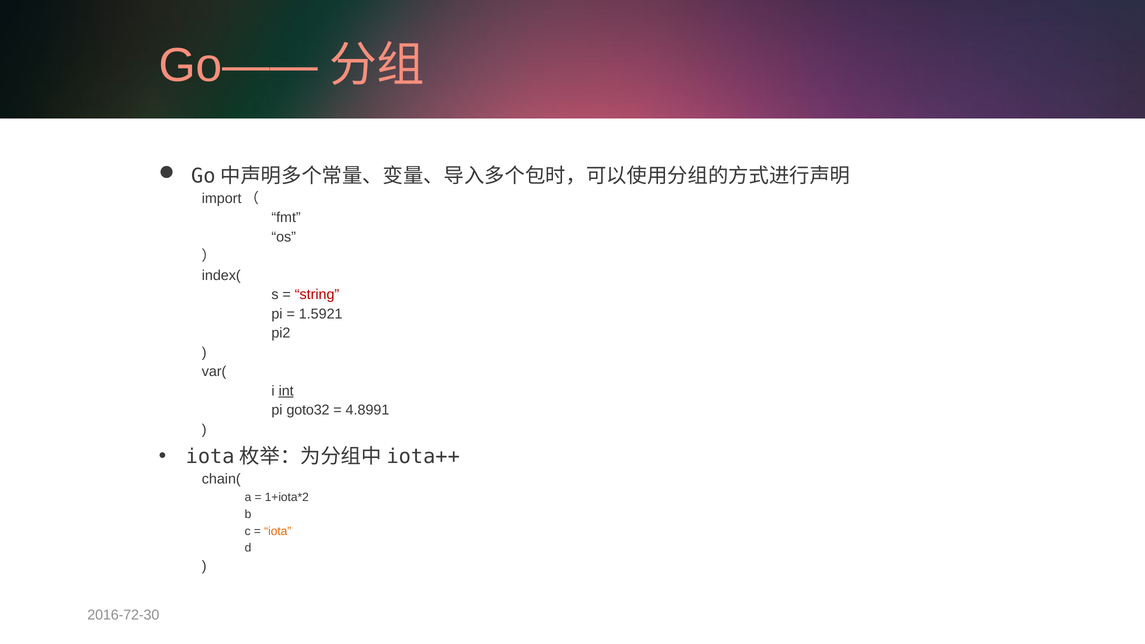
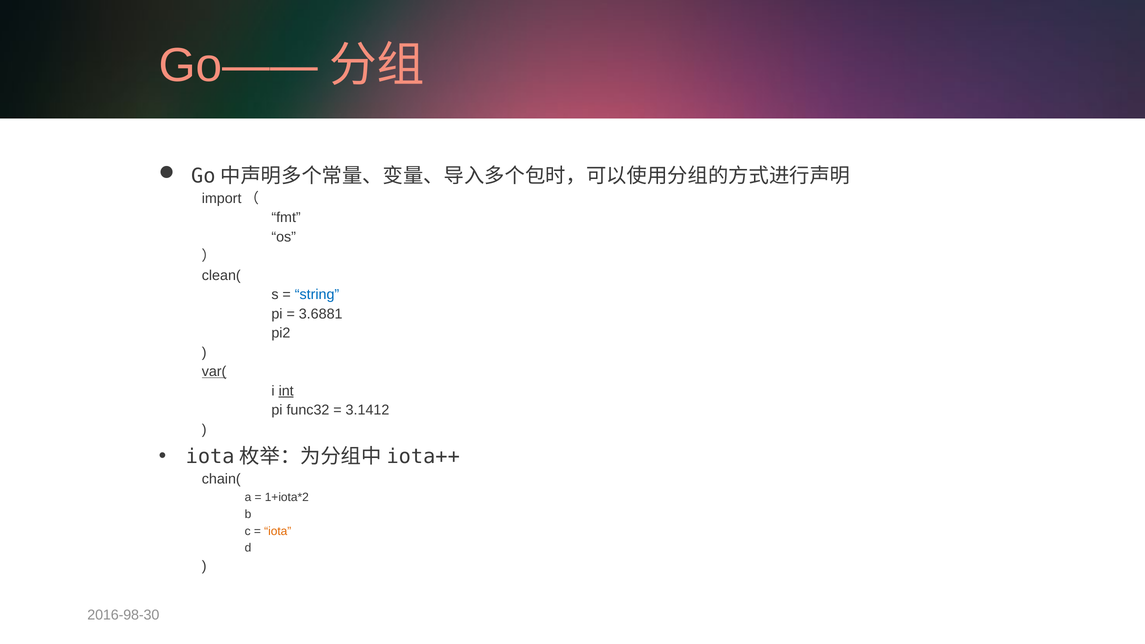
index(: index( -> clean(
string colour: red -> blue
1.5921: 1.5921 -> 3.6881
var( underline: none -> present
goto32: goto32 -> func32
4.8991: 4.8991 -> 3.1412
2016-72-30: 2016-72-30 -> 2016-98-30
